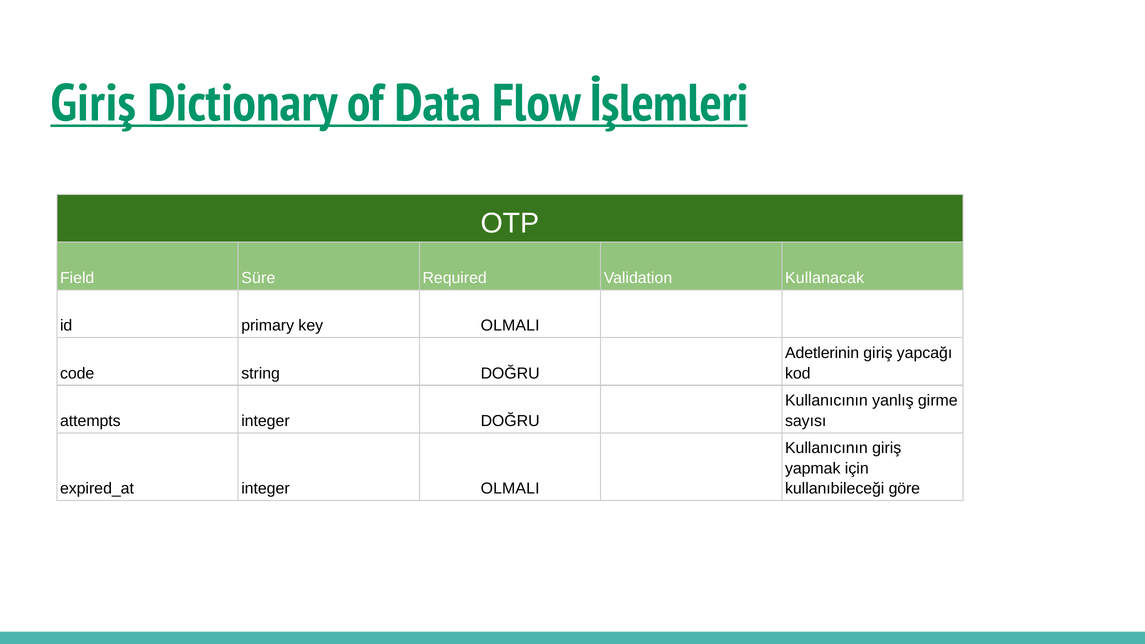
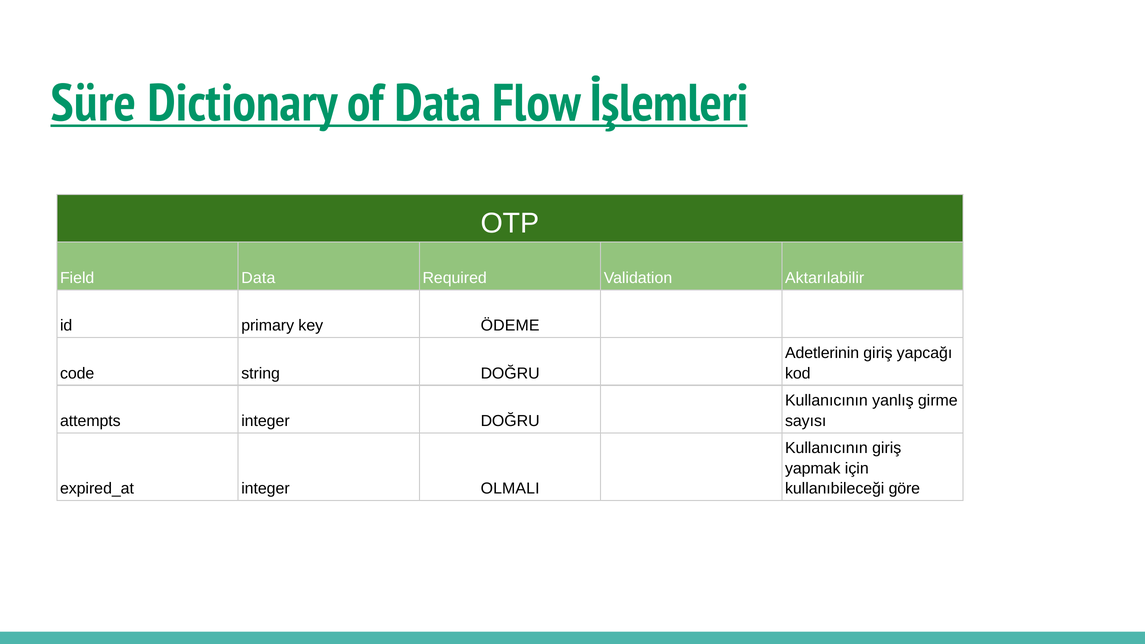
Giriş at (93, 103): Giriş -> Süre
Field Süre: Süre -> Data
Kullanacak: Kullanacak -> Aktarılabilir
key OLMALI: OLMALI -> ÖDEME
